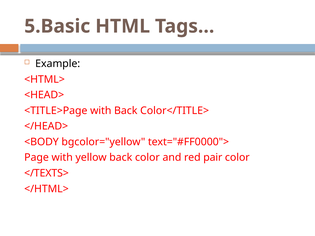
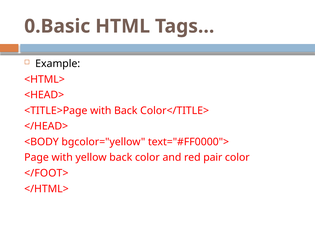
5.Basic: 5.Basic -> 0.Basic
</TEXTS>: </TEXTS> -> </FOOT>
